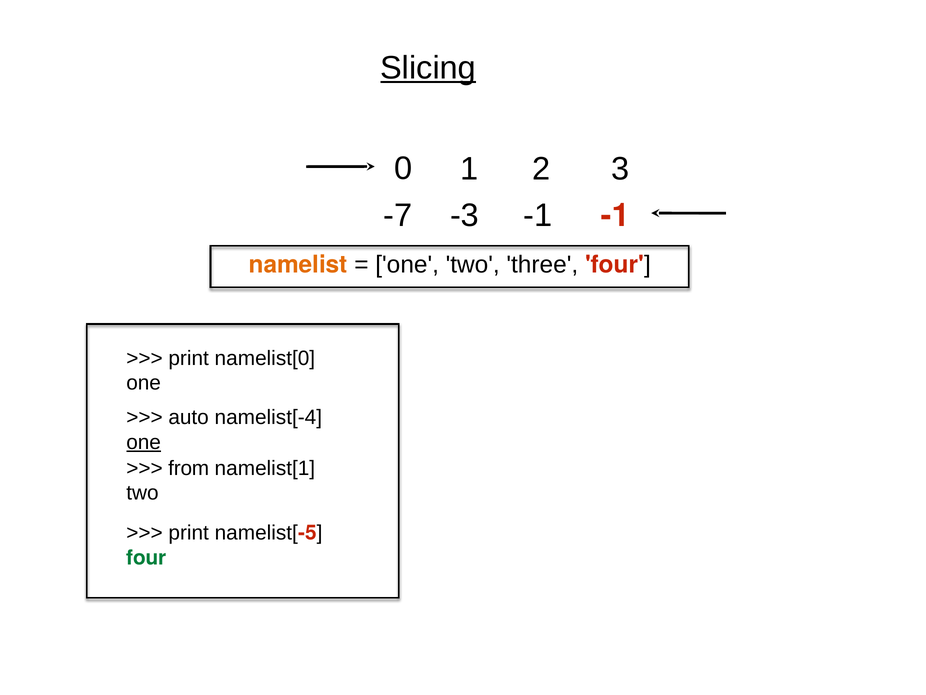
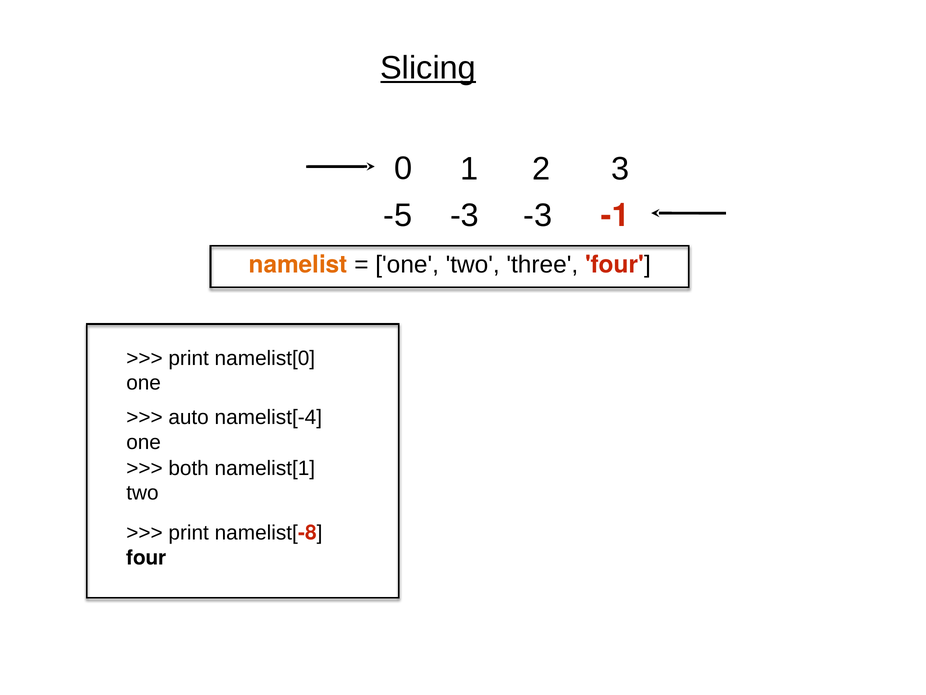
-7: -7 -> -5
-1 at (538, 215): -1 -> -3
one at (144, 442) underline: present -> none
from: from -> both
-5: -5 -> -8
four at (146, 557) colour: green -> black
